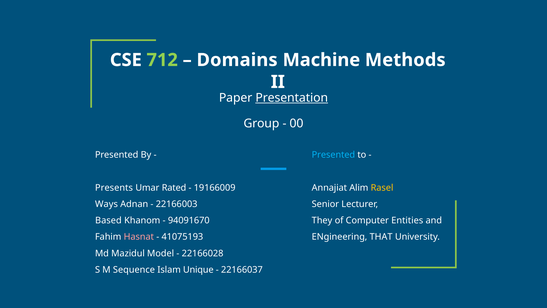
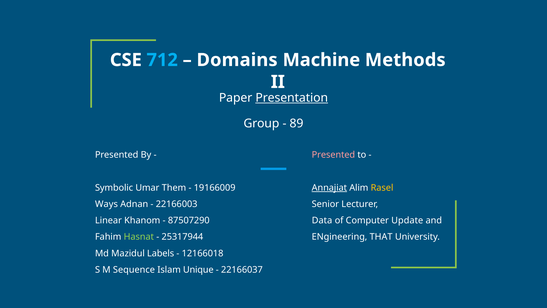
712 colour: light green -> light blue
00: 00 -> 89
Presented at (333, 155) colour: light blue -> pink
Presents: Presents -> Symbolic
Rated: Rated -> Them
Annajiat underline: none -> present
Based: Based -> Linear
94091670: 94091670 -> 87507290
They: They -> Data
Entities: Entities -> Update
Hasnat colour: pink -> light green
41075193: 41075193 -> 25317944
Model: Model -> Labels
22166028: 22166028 -> 12166018
